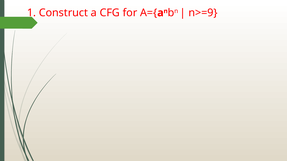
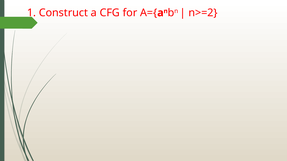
n>=9: n>=9 -> n>=2
